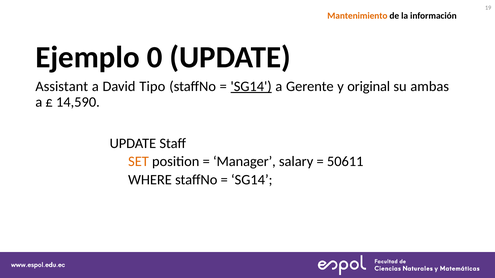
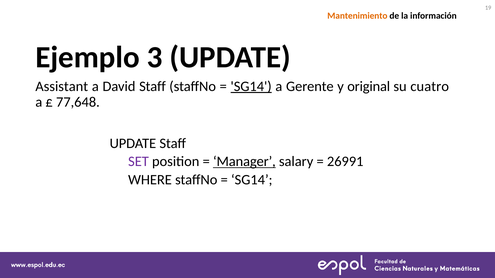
0: 0 -> 3
David Tipo: Tipo -> Staff
ambas: ambas -> cuatro
14,590: 14,590 -> 77,648
SET colour: orange -> purple
Manager underline: none -> present
50611: 50611 -> 26991
